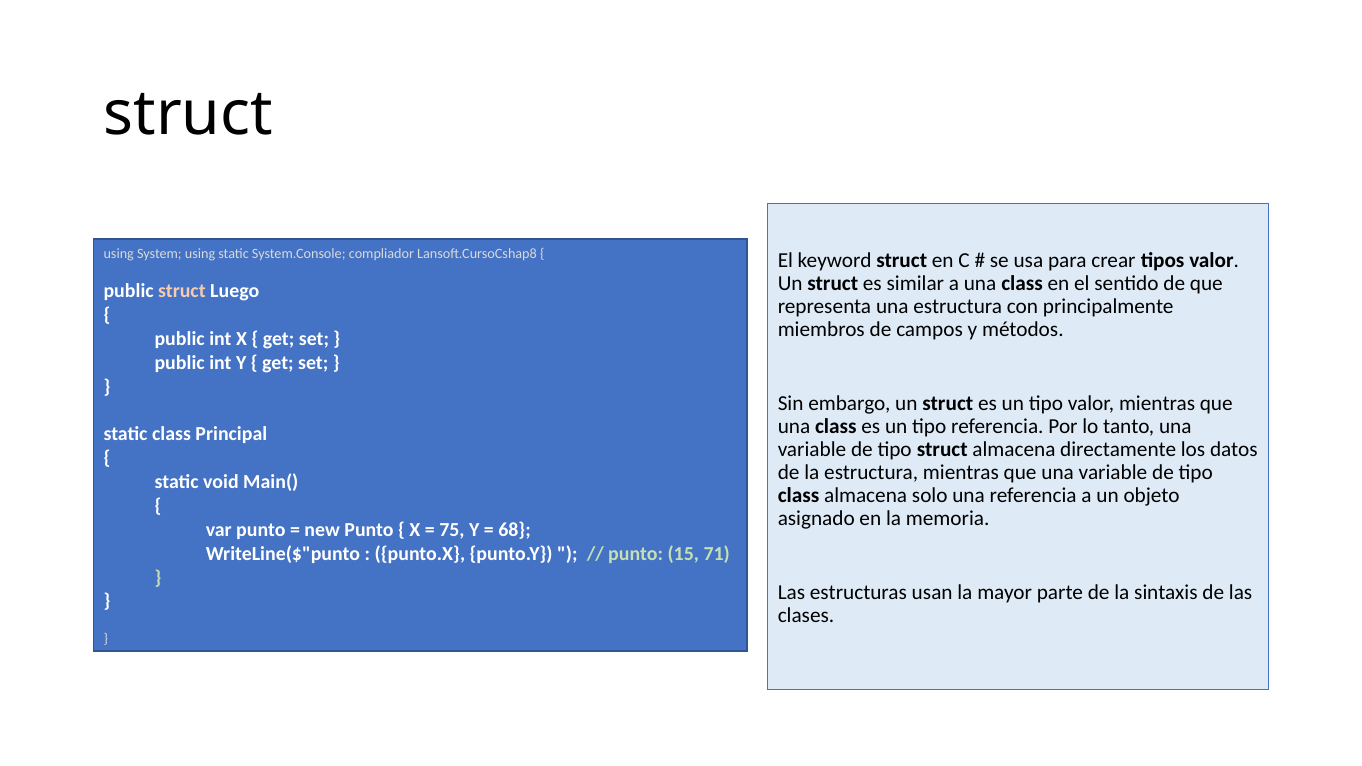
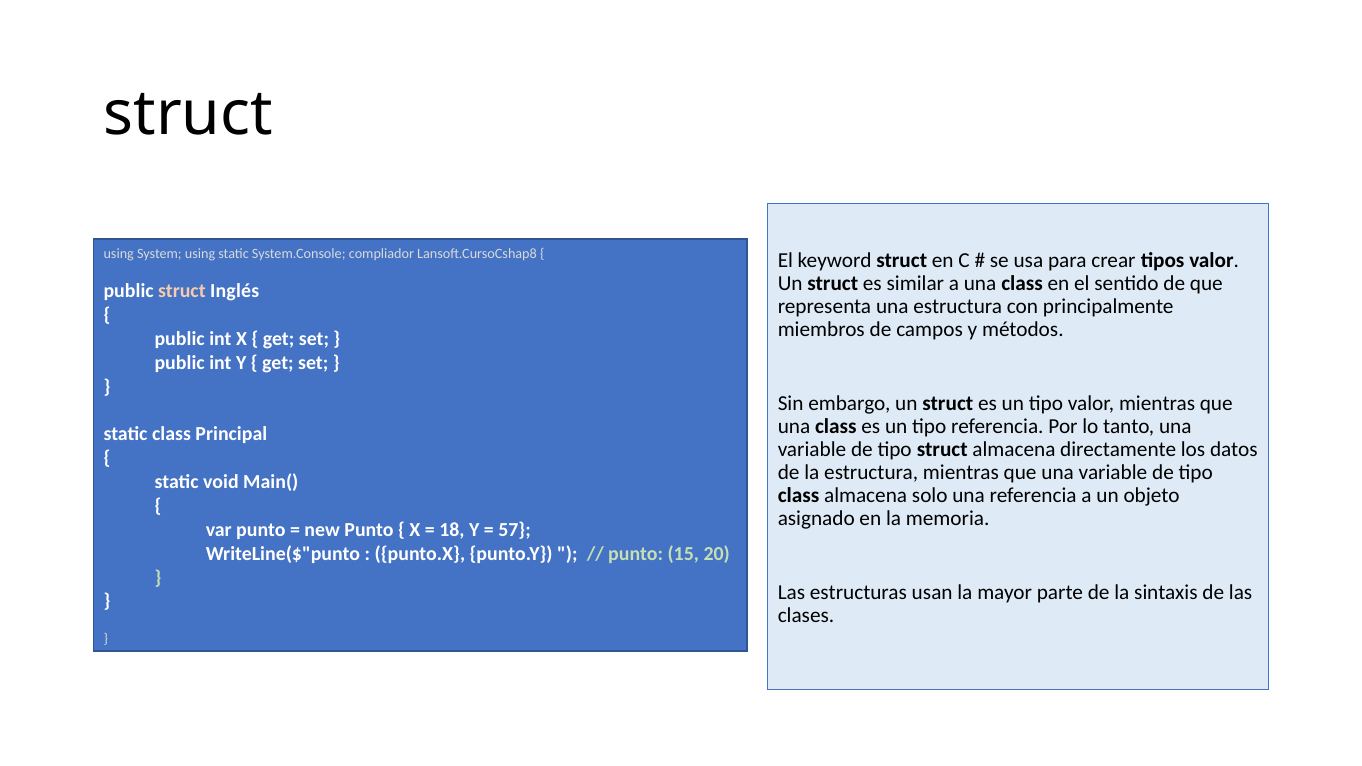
Luego: Luego -> Inglés
75: 75 -> 18
68: 68 -> 57
71: 71 -> 20
